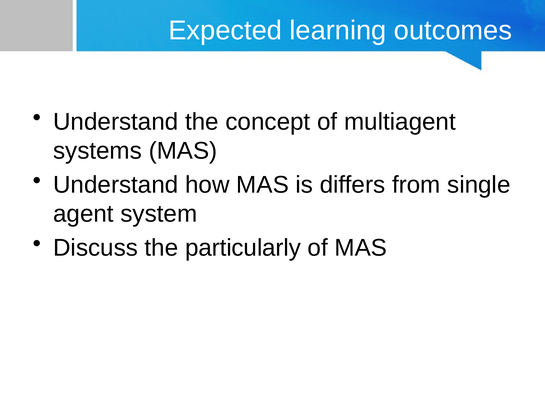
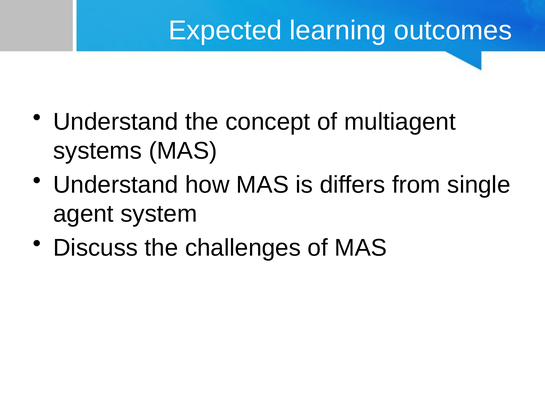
particularly: particularly -> challenges
